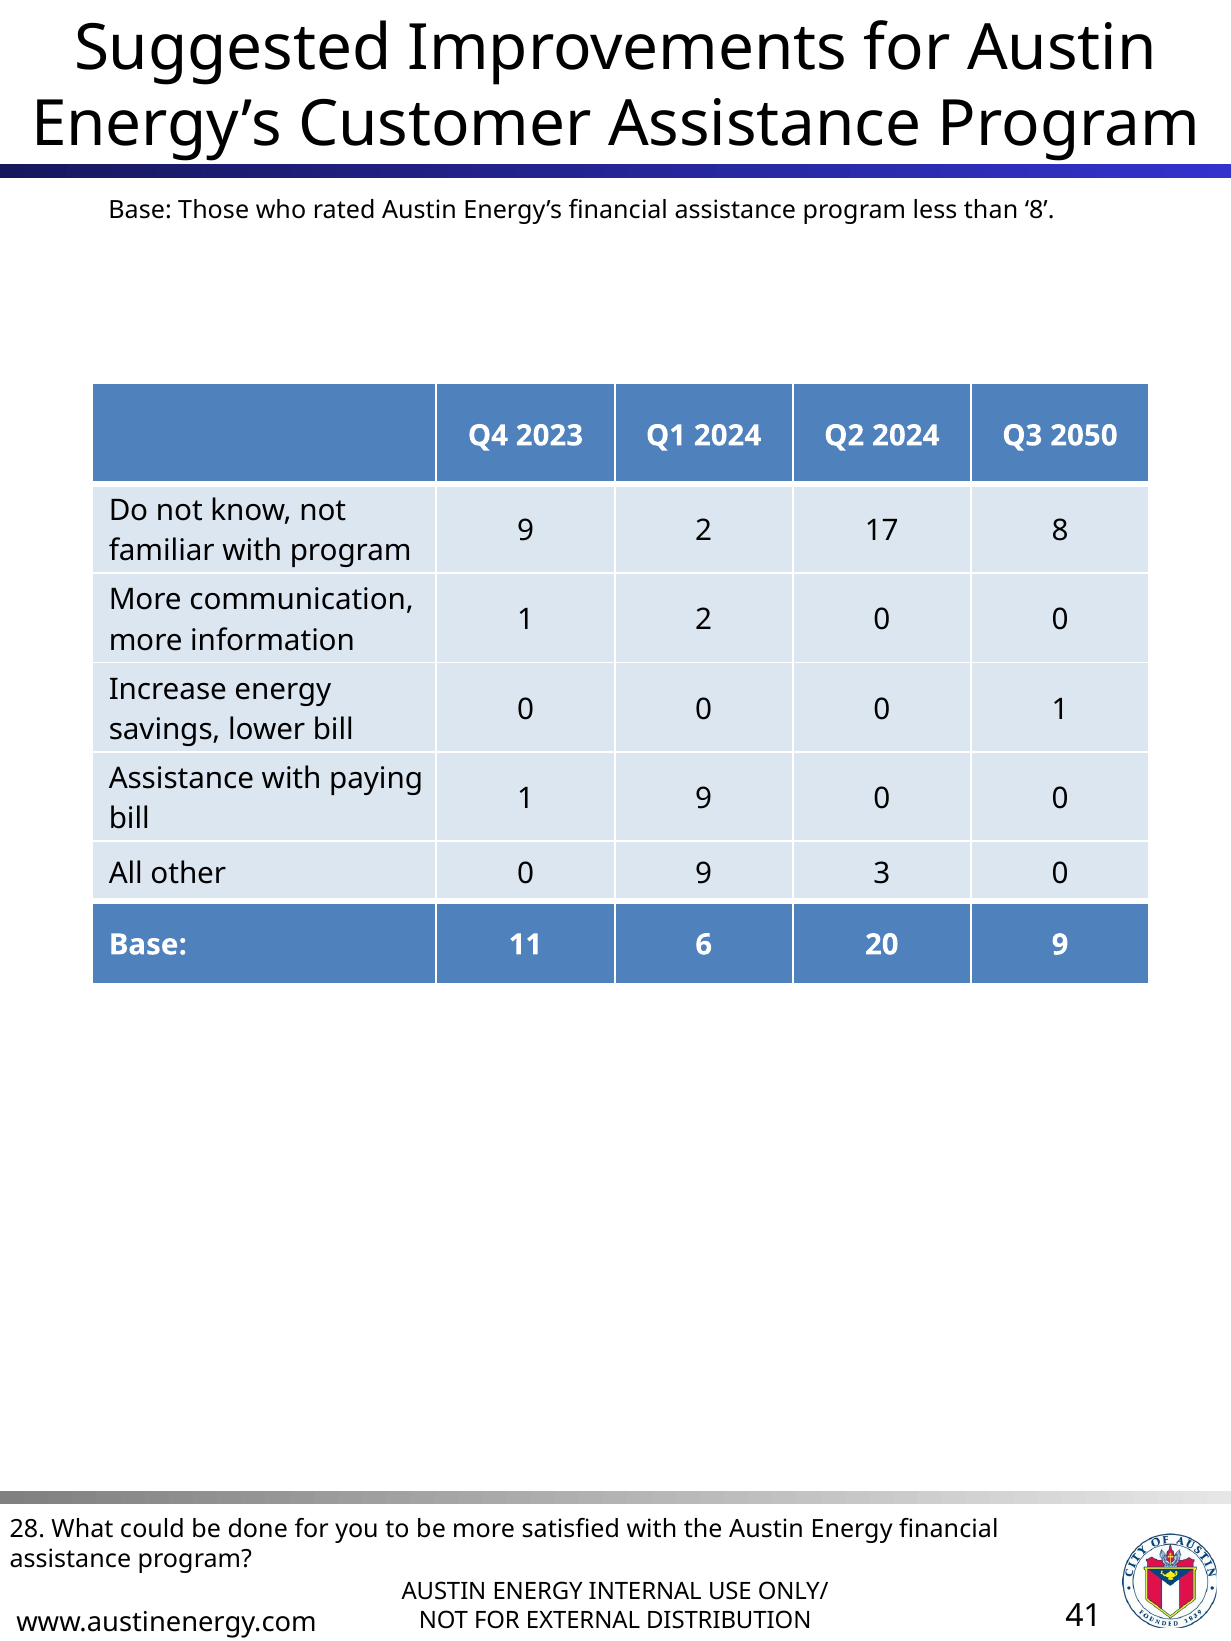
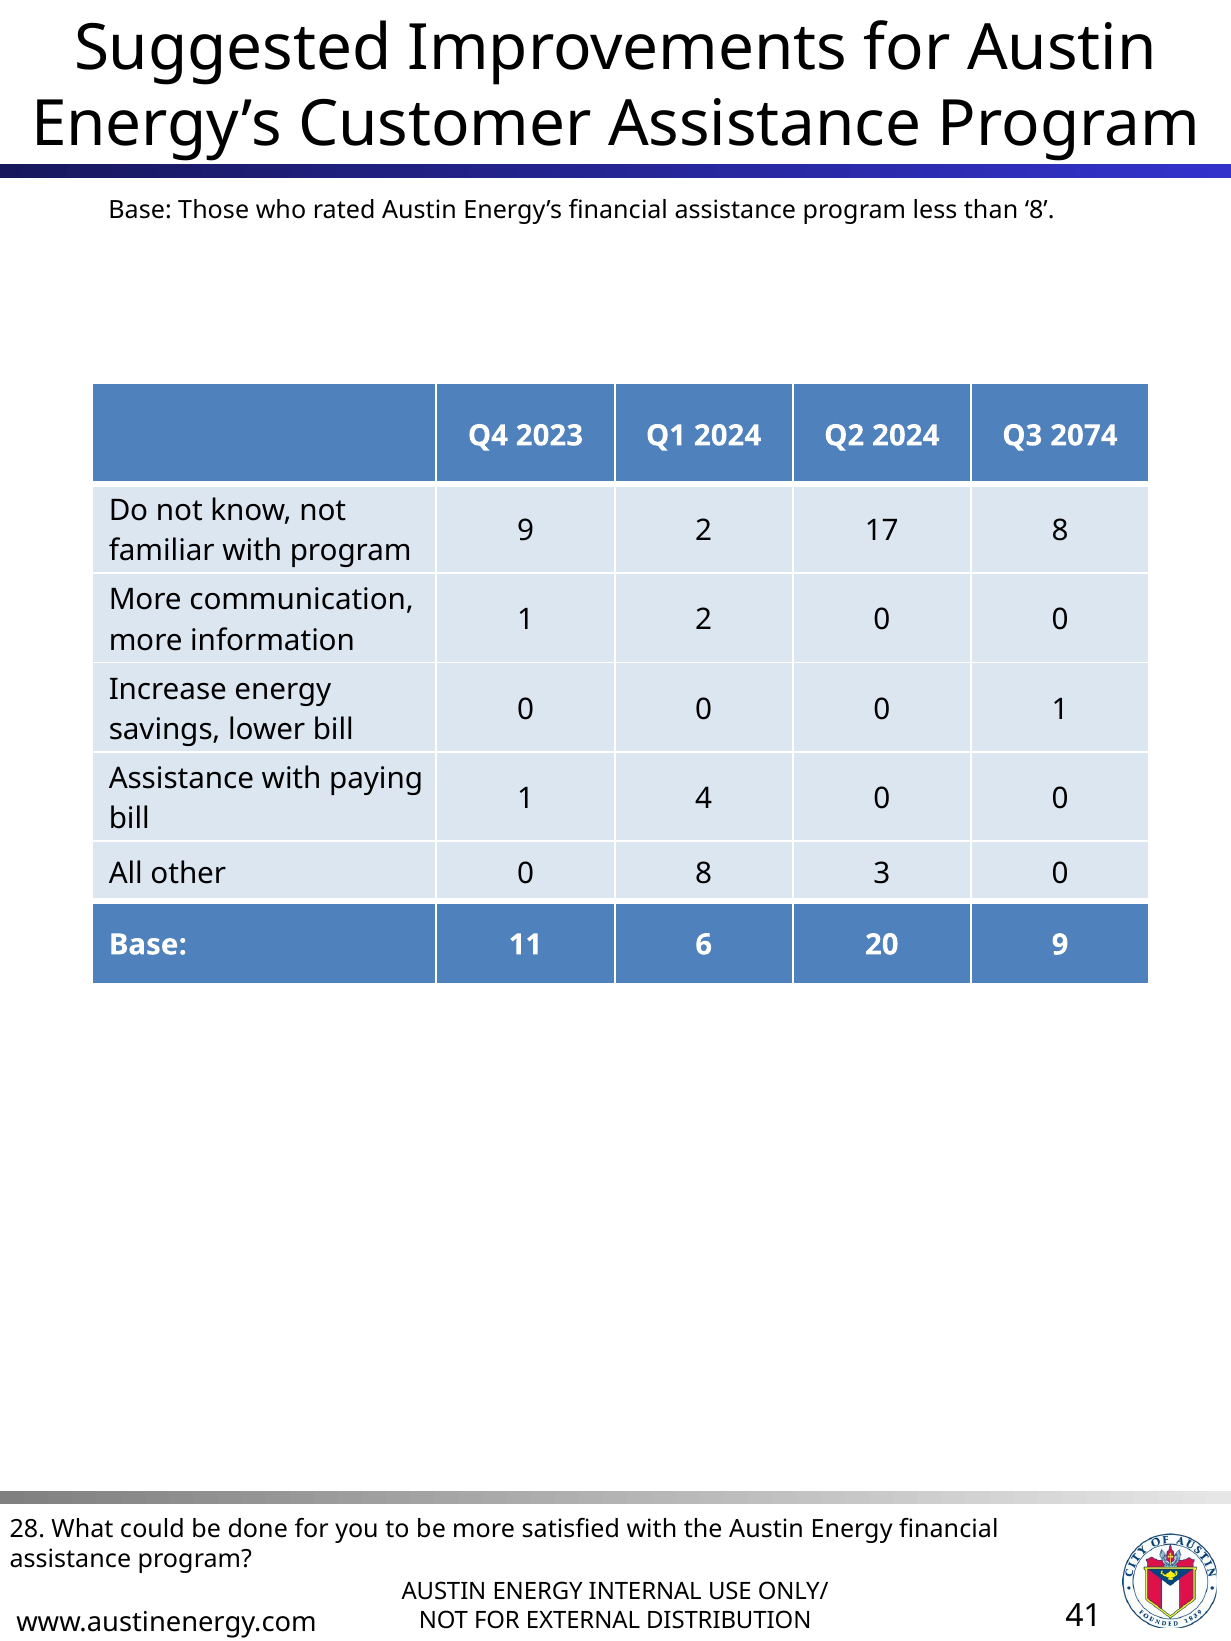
2050: 2050 -> 2074
1 9: 9 -> 4
0 9: 9 -> 8
